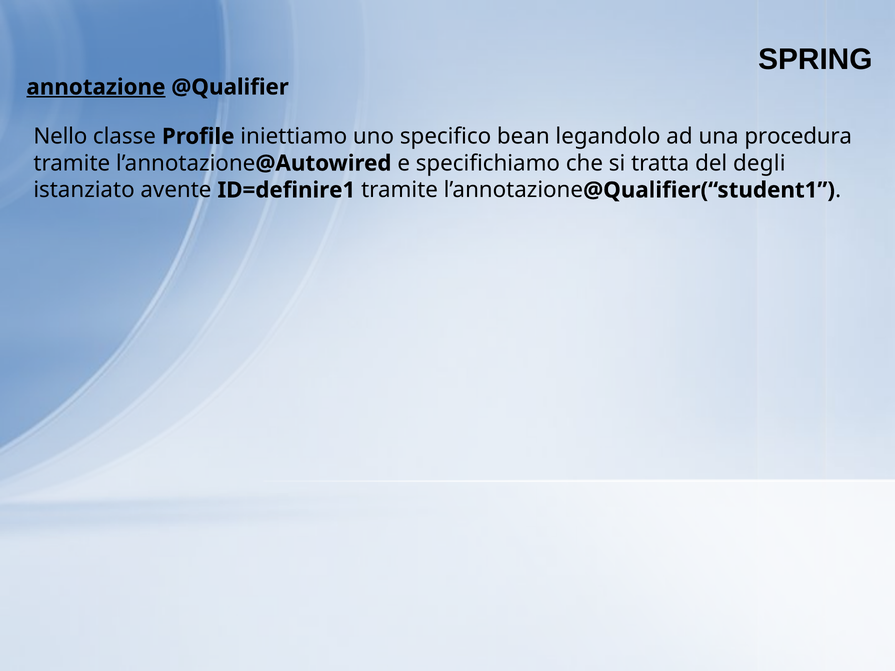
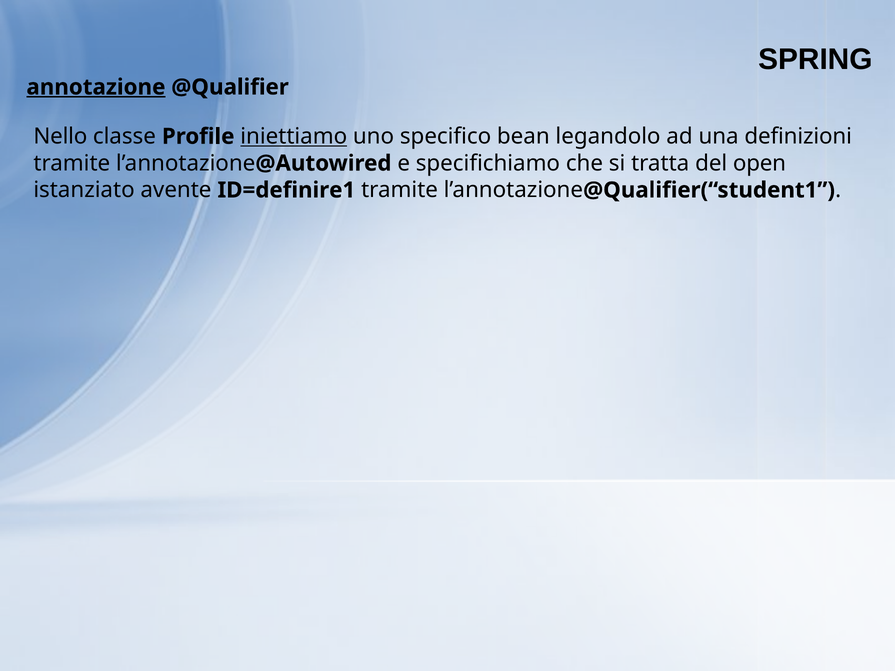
iniettiamo underline: none -> present
procedura: procedura -> definizioni
degli: degli -> open
